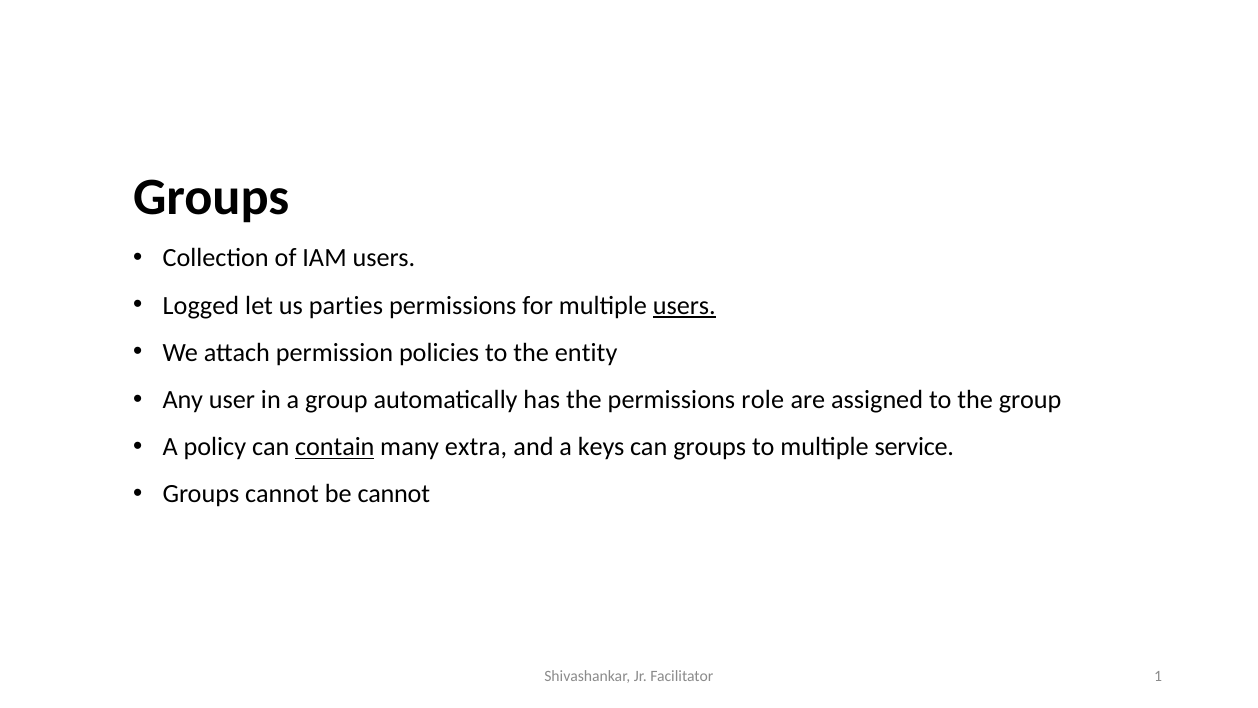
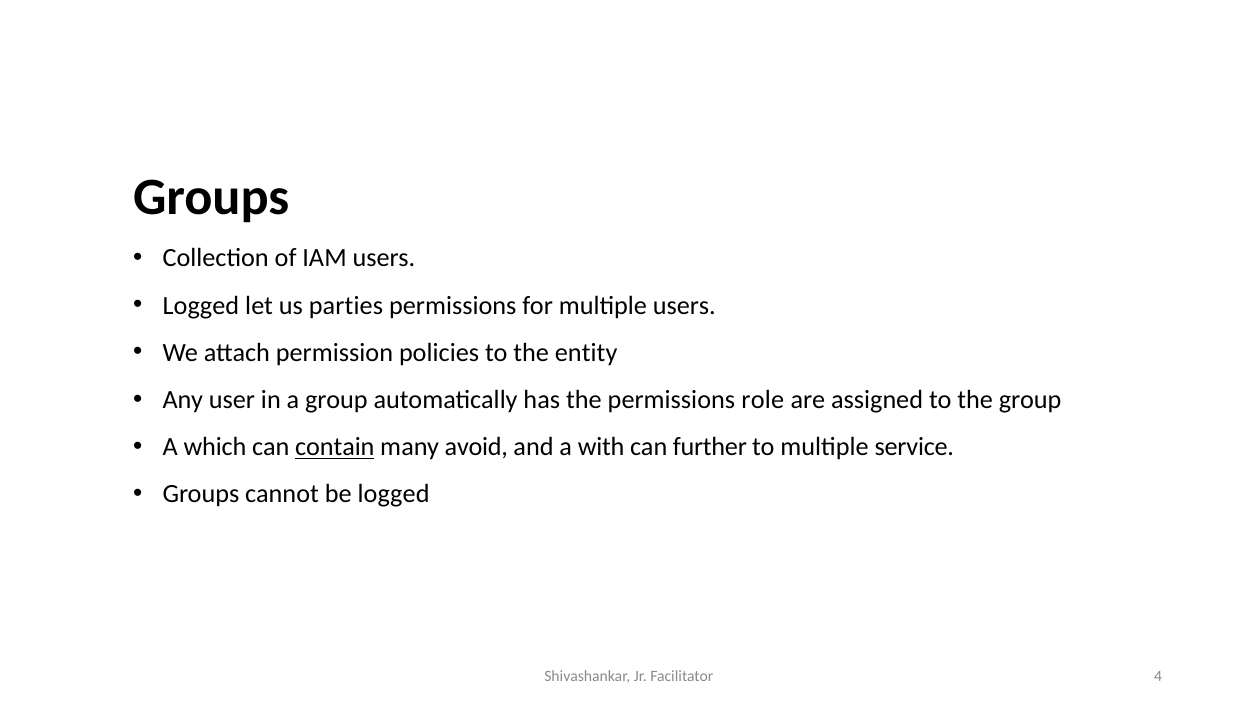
users at (684, 305) underline: present -> none
policy: policy -> which
extra: extra -> avoid
keys: keys -> with
can groups: groups -> further
be cannot: cannot -> logged
1: 1 -> 4
